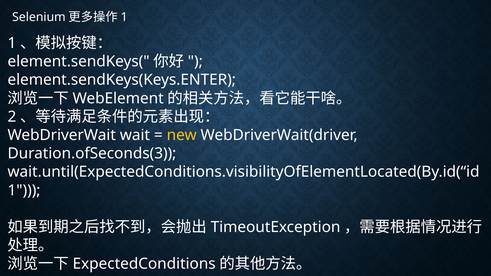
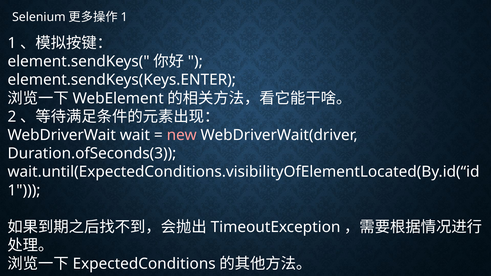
new colour: yellow -> pink
